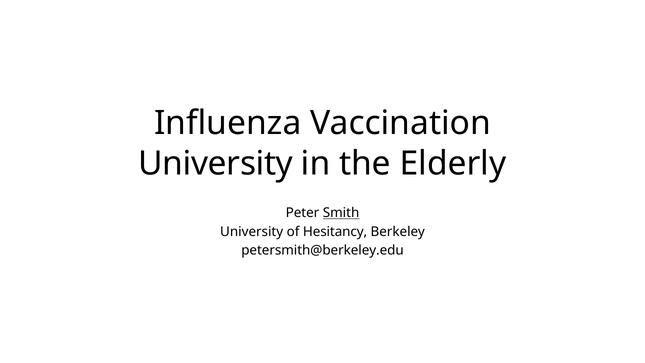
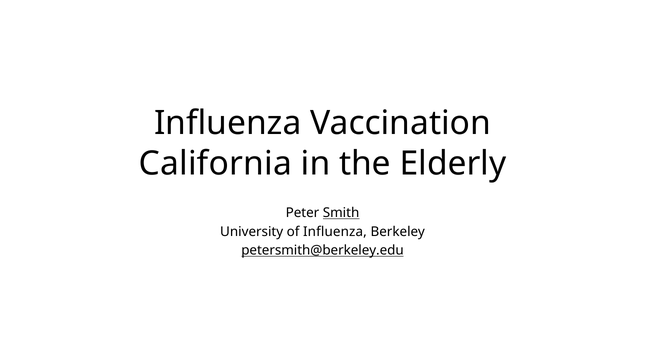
University at (216, 164): University -> California
of Hesitancy: Hesitancy -> Influenza
petersmith@berkeley.edu underline: none -> present
